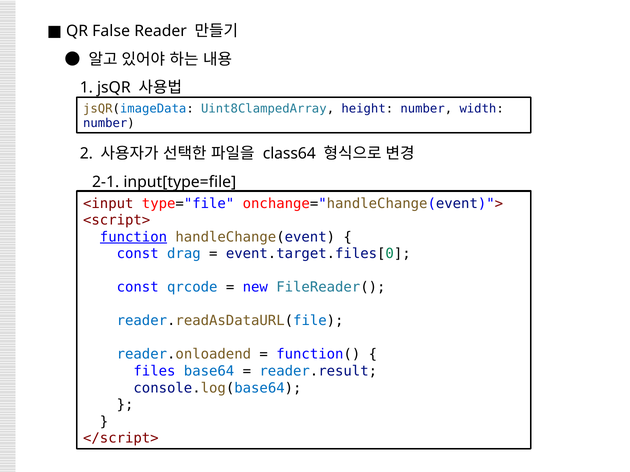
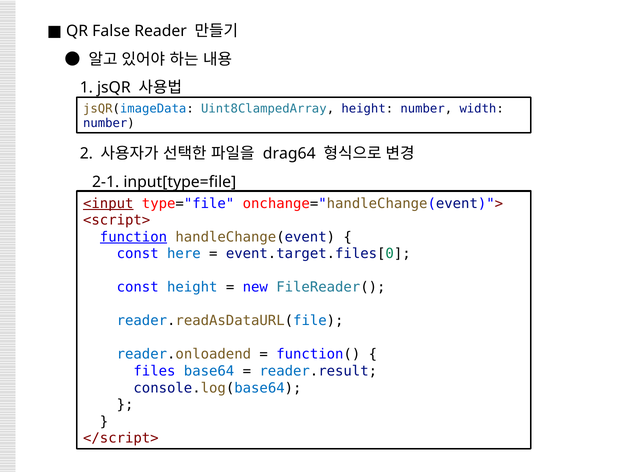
class64: class64 -> drag64
<input underline: none -> present
drag: drag -> here
const qrcode: qrcode -> height
